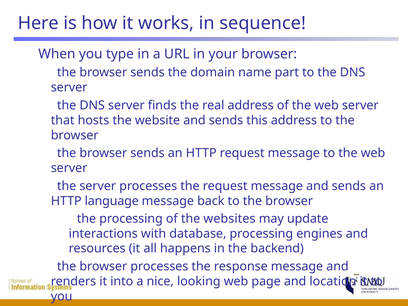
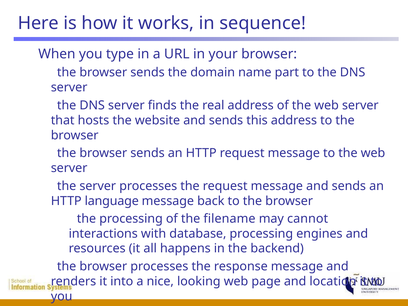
websites: websites -> filename
update: update -> cannot
